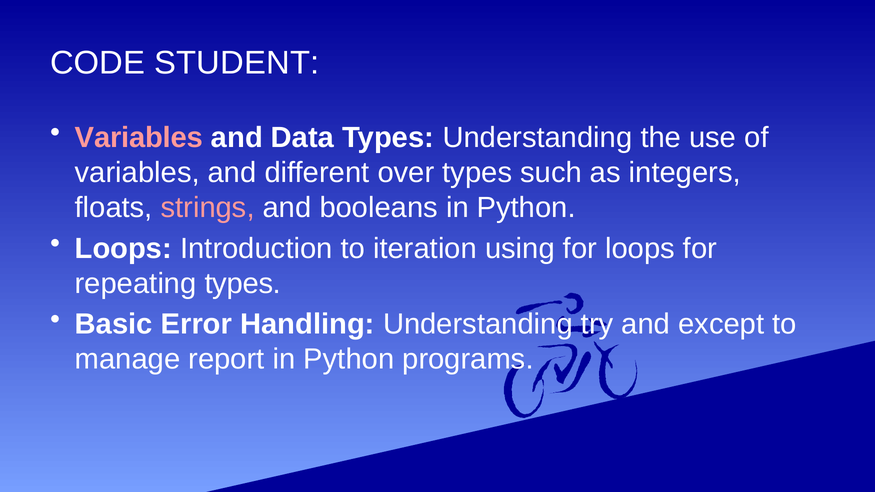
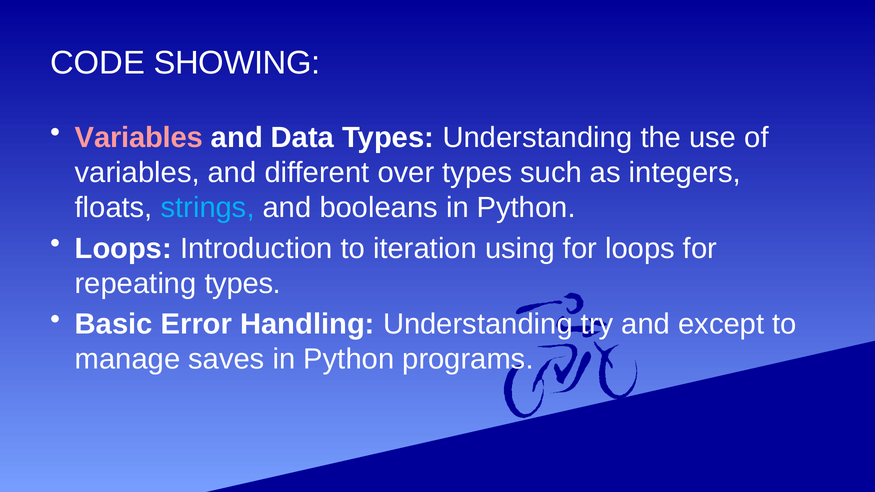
STUDENT: STUDENT -> SHOWING
strings colour: pink -> light blue
report: report -> saves
